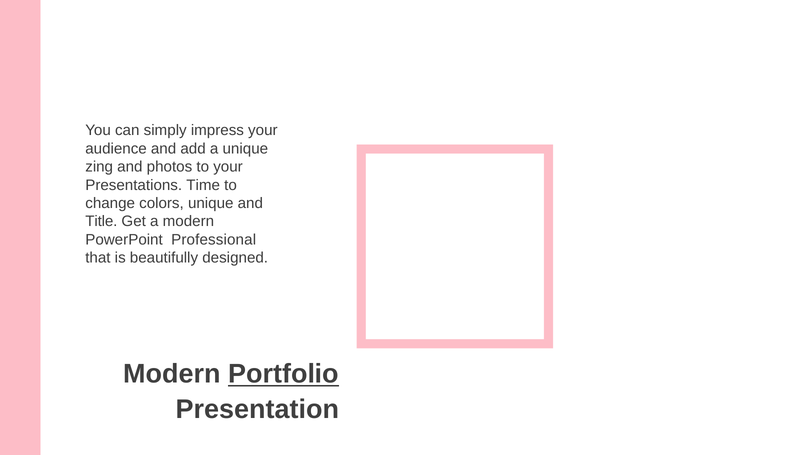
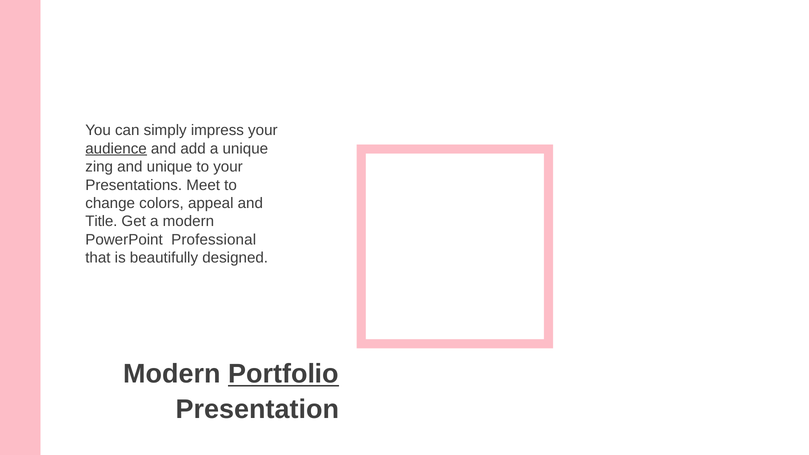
audience underline: none -> present
and photos: photos -> unique
Time: Time -> Meet
colors unique: unique -> appeal
